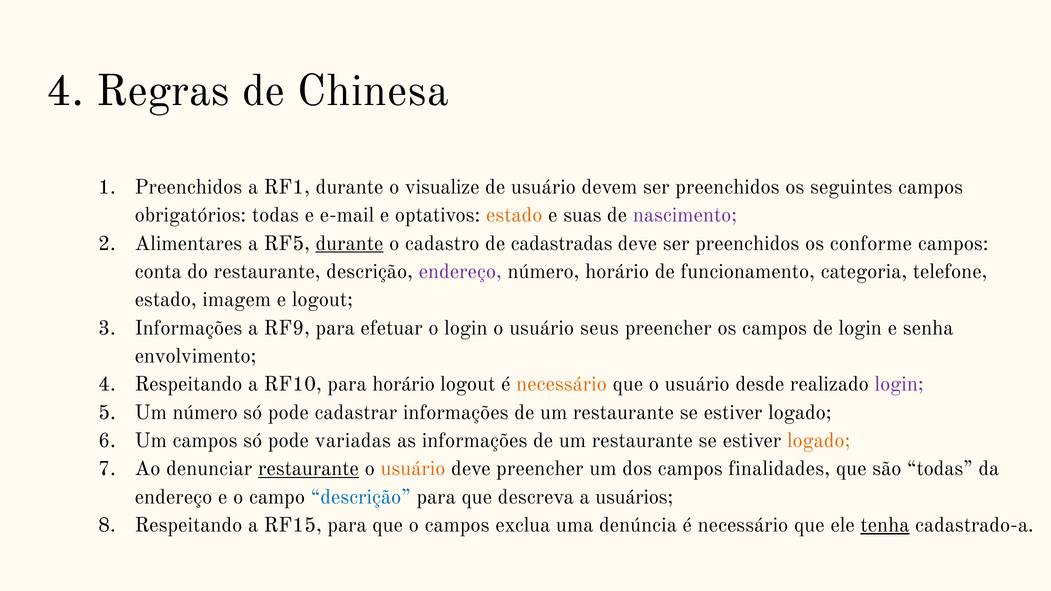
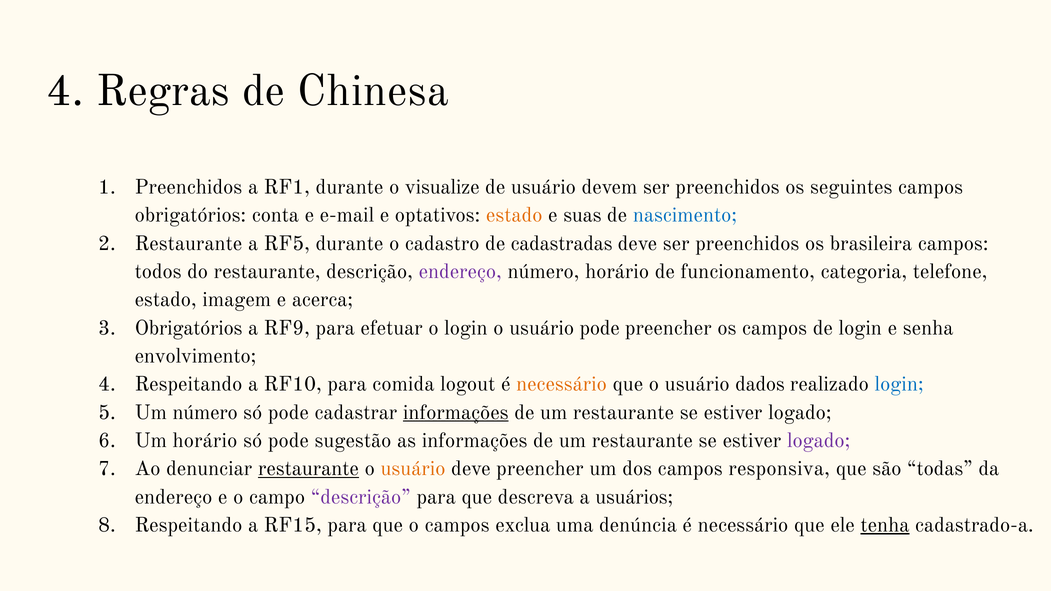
obrigatórios todas: todas -> conta
nascimento colour: purple -> blue
Alimentares at (188, 243): Alimentares -> Restaurante
durante at (349, 243) underline: present -> none
conforme: conforme -> brasileira
conta: conta -> todos
e logout: logout -> acerca
Informações at (188, 328): Informações -> Obrigatórios
usuário seus: seus -> pode
para horário: horário -> comida
desde: desde -> dados
login at (899, 384) colour: purple -> blue
informações at (456, 412) underline: none -> present
Um campos: campos -> horário
variadas: variadas -> sugestão
logado at (819, 441) colour: orange -> purple
finalidades: finalidades -> responsiva
descrição at (361, 497) colour: blue -> purple
